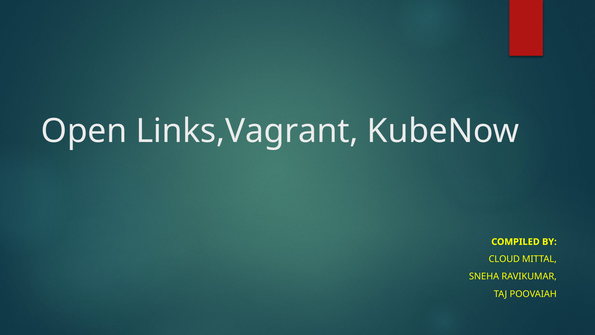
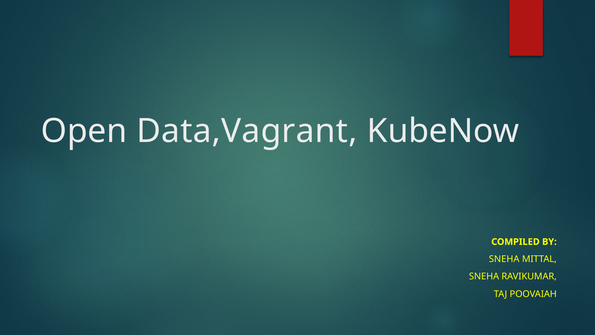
Links,Vagrant: Links,Vagrant -> Data,Vagrant
CLOUD at (504, 259): CLOUD -> SNEHA
